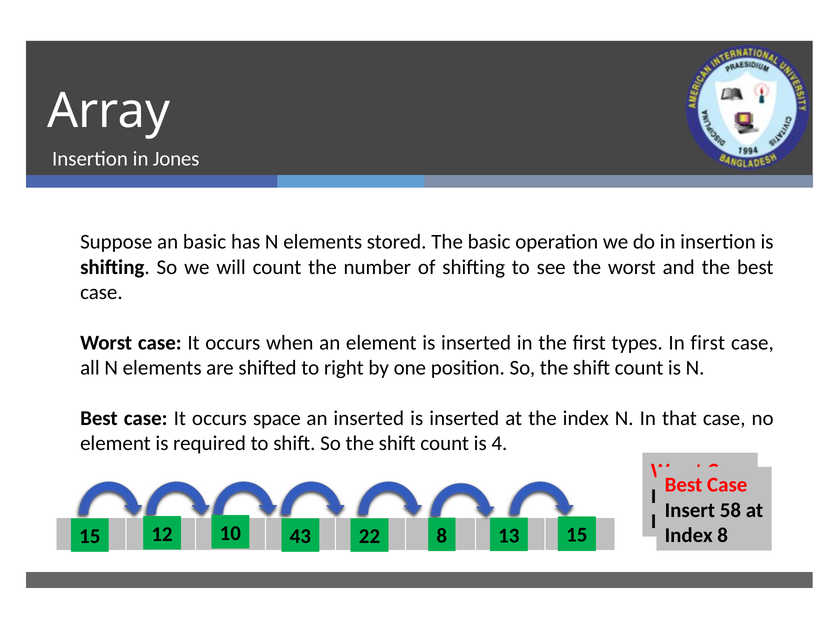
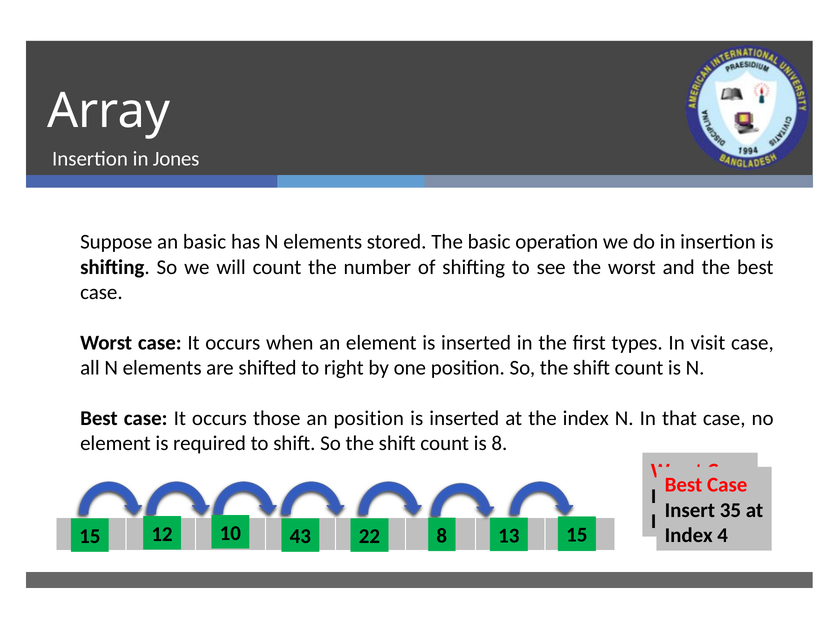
In first: first -> visit
space: space -> those
an inserted: inserted -> position
is 4: 4 -> 8
58: 58 -> 35
Index 8: 8 -> 4
